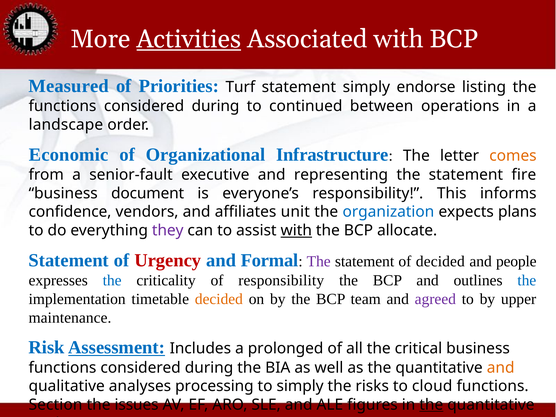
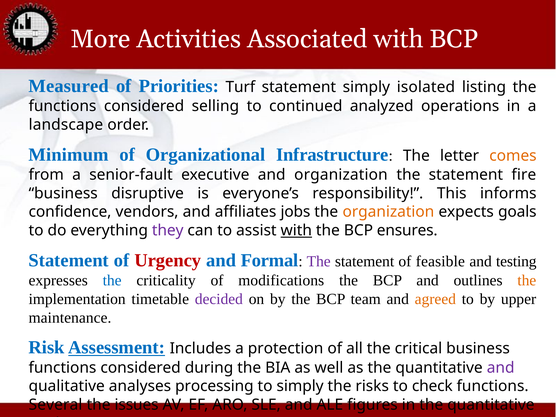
Activities underline: present -> none
endorse: endorse -> isolated
during at (216, 106): during -> selling
between: between -> analyzed
Economic: Economic -> Minimum
and representing: representing -> organization
document: document -> disruptive
unit: unit -> jobs
organization at (388, 212) colour: blue -> orange
plans: plans -> goals
allocate: allocate -> ensures
of decided: decided -> feasible
people: people -> testing
of responsibility: responsibility -> modifications
the at (527, 280) colour: blue -> orange
decided at (219, 299) colour: orange -> purple
agreed colour: purple -> orange
prolonged: prolonged -> protection
and at (501, 368) colour: orange -> purple
cloud: cloud -> check
Section: Section -> Several
the at (431, 405) underline: present -> none
